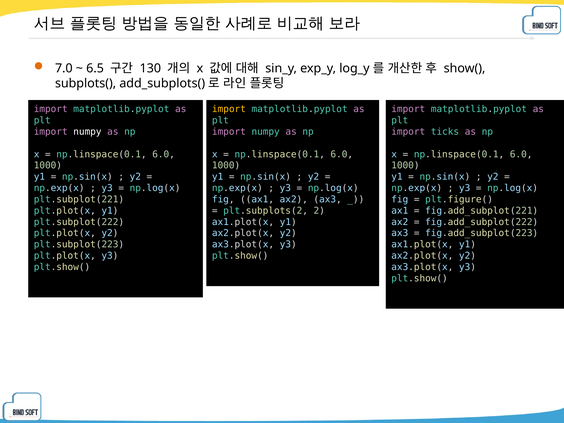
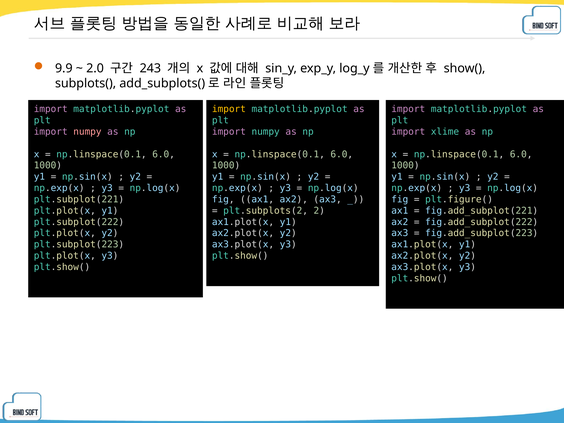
7.0: 7.0 -> 9.9
6.5: 6.5 -> 2.0
130: 130 -> 243
numpy at (87, 132) colour: white -> pink
ticks: ticks -> xlime
